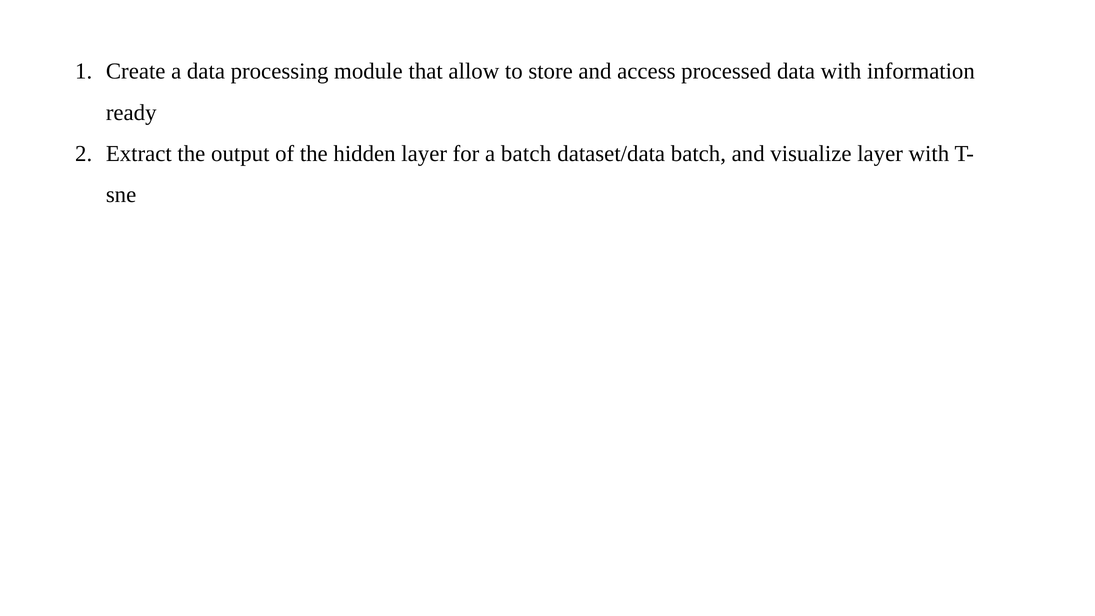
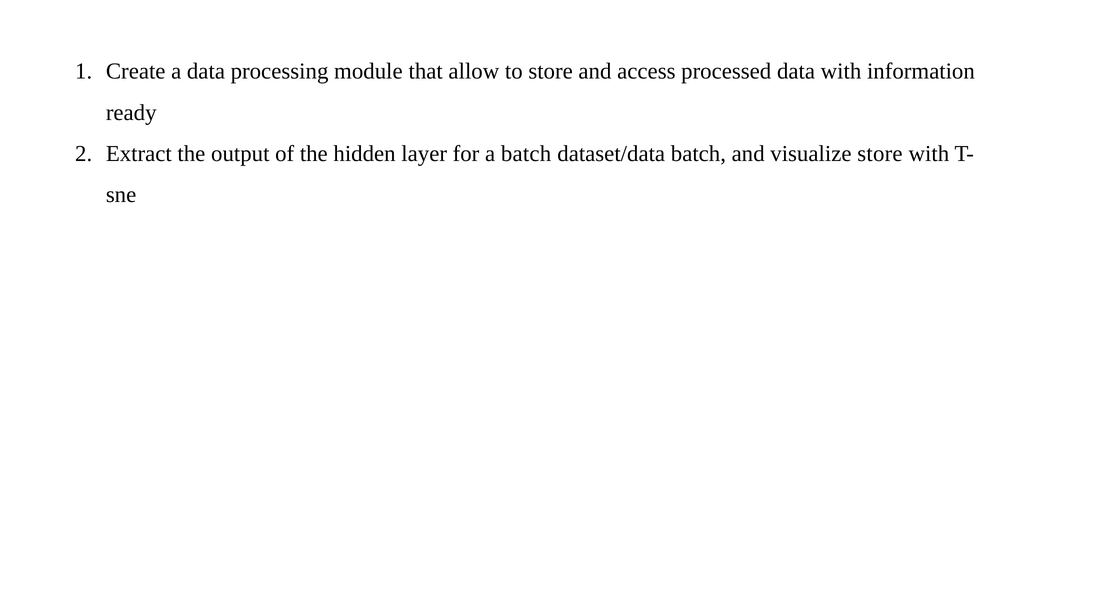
visualize layer: layer -> store
